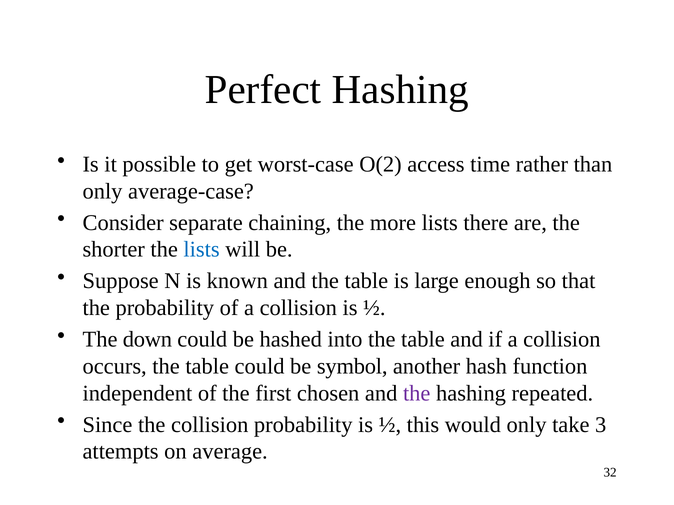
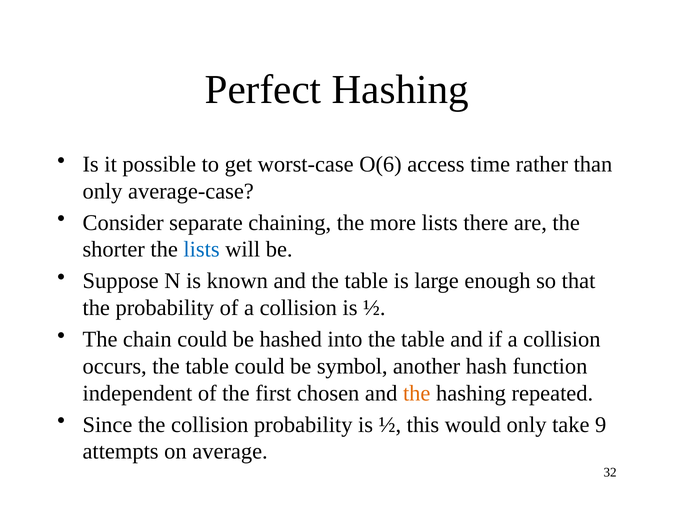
O(2: O(2 -> O(6
down: down -> chain
the at (417, 394) colour: purple -> orange
3: 3 -> 9
